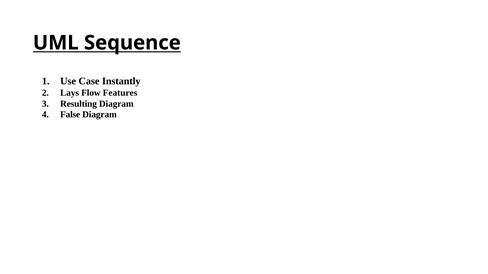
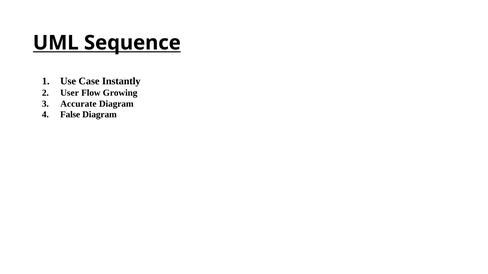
Lays: Lays -> User
Features: Features -> Growing
Resulting: Resulting -> Accurate
